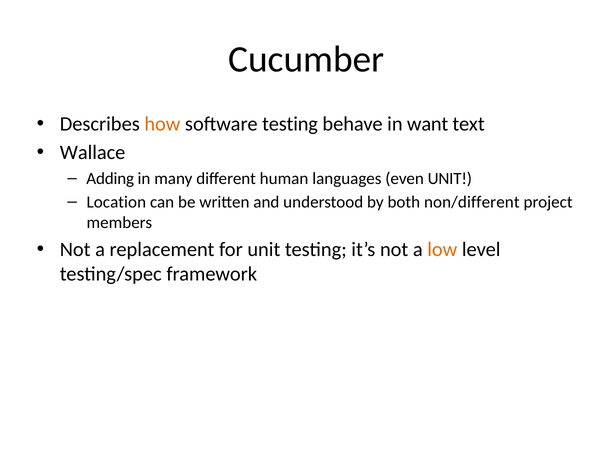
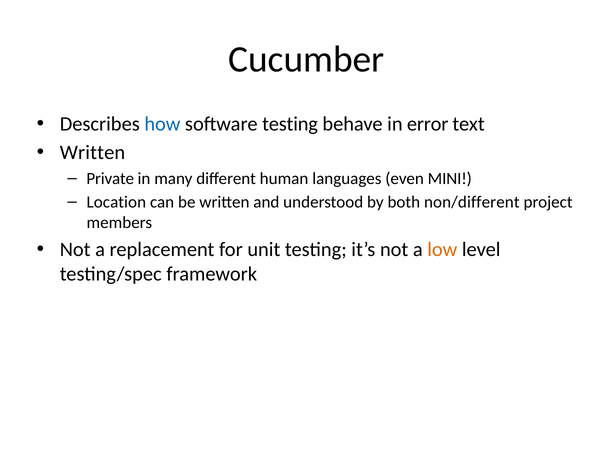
how colour: orange -> blue
want: want -> error
Wallace at (93, 153): Wallace -> Written
Adding: Adding -> Private
even UNIT: UNIT -> MINI
